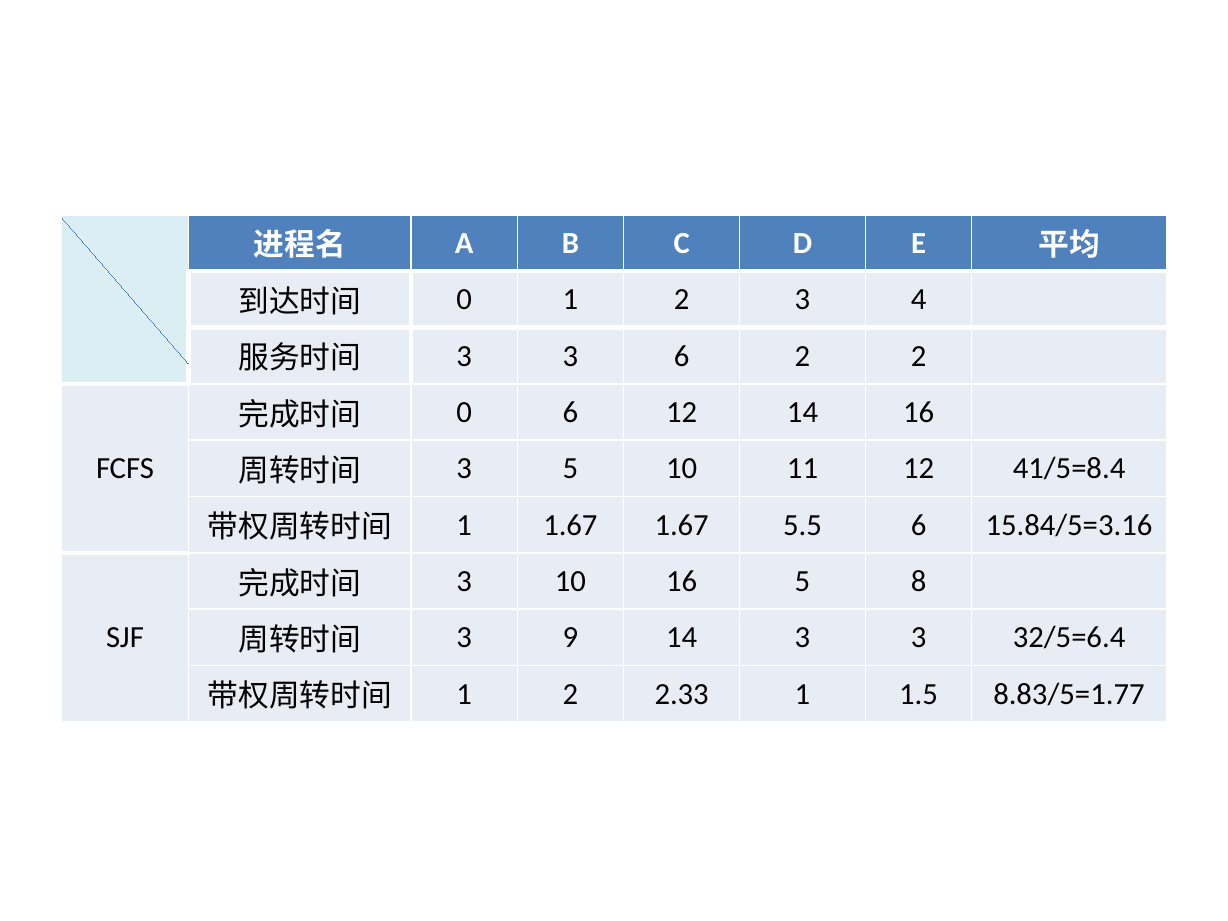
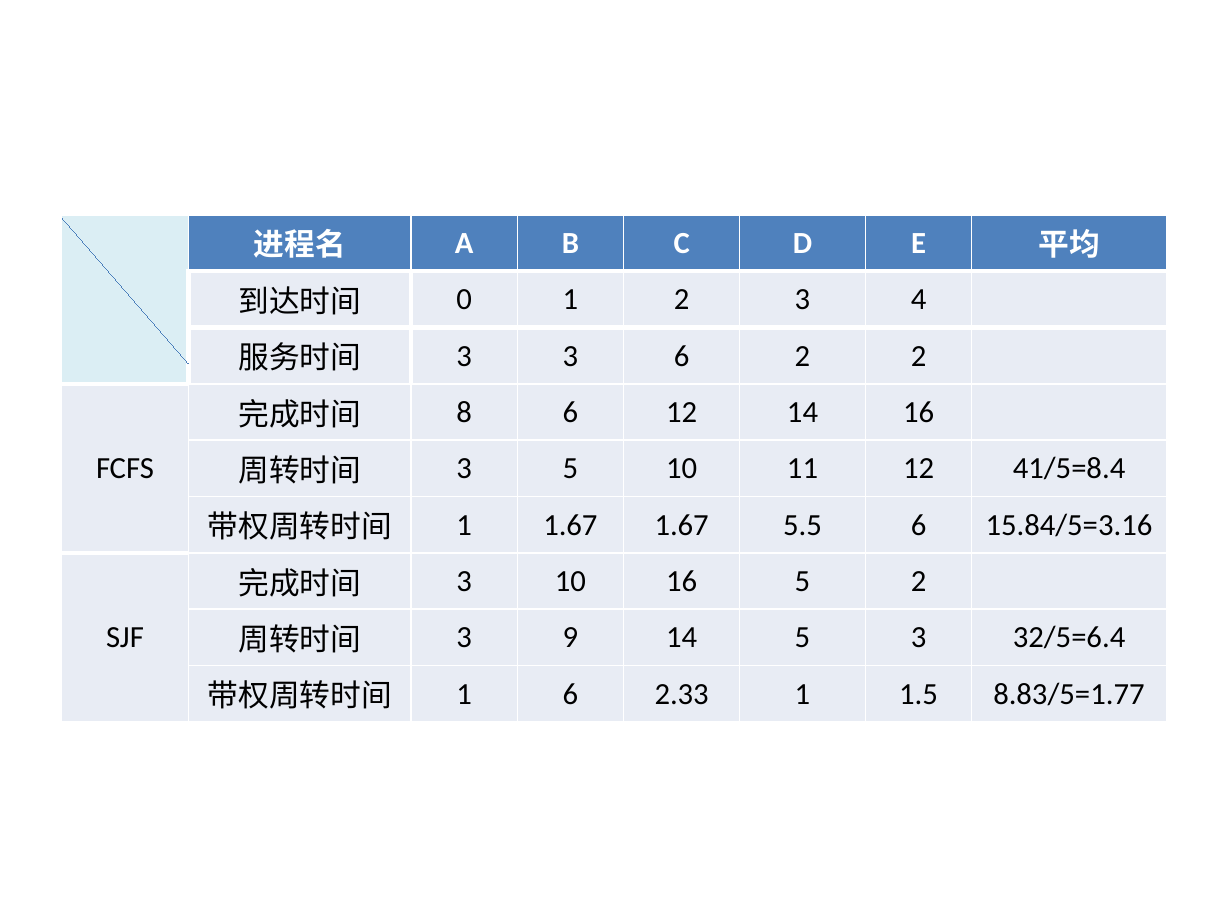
0 at (464, 412): 0 -> 8
5 8: 8 -> 2
14 3: 3 -> 5
2 at (570, 694): 2 -> 6
